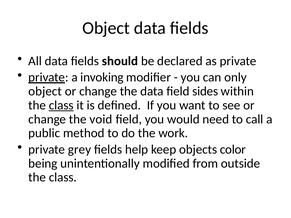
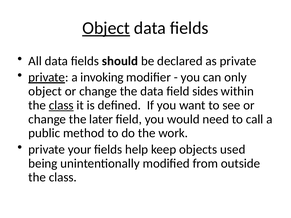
Object at (106, 28) underline: none -> present
void: void -> later
grey: grey -> your
color: color -> used
